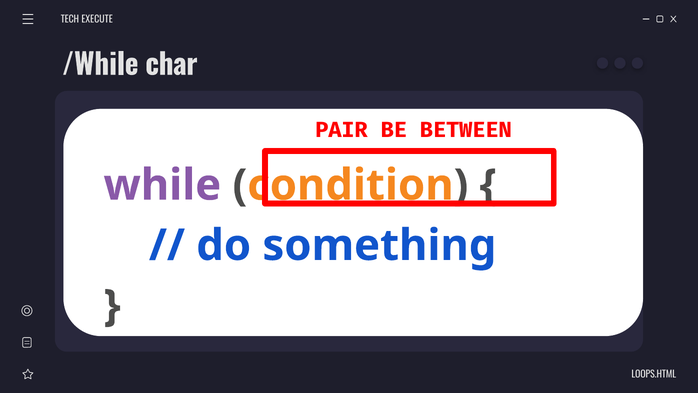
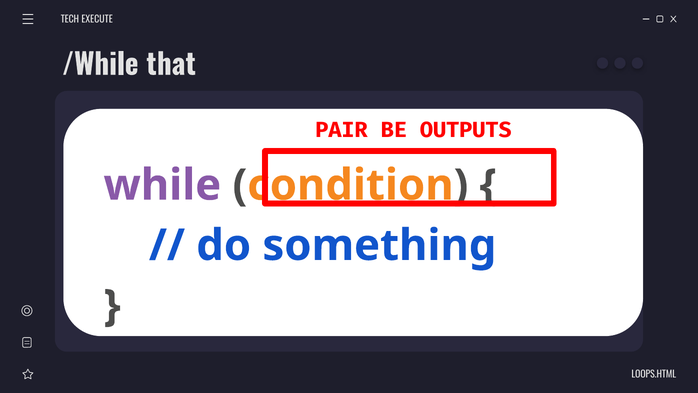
char: char -> that
BETWEEN: BETWEEN -> OUTPUTS
